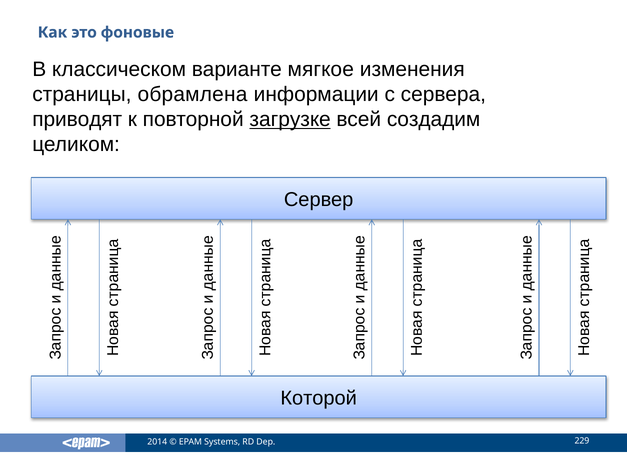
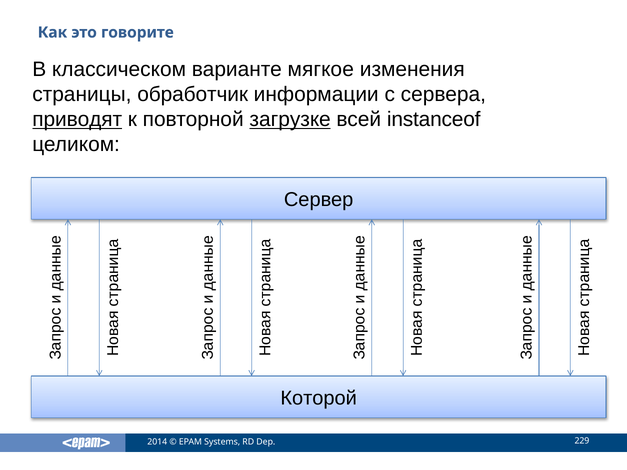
фоновые: фоновые -> говорите
обрамлена: обрамлена -> обработчик
приводят underline: none -> present
создадим: создадим -> instanceof
